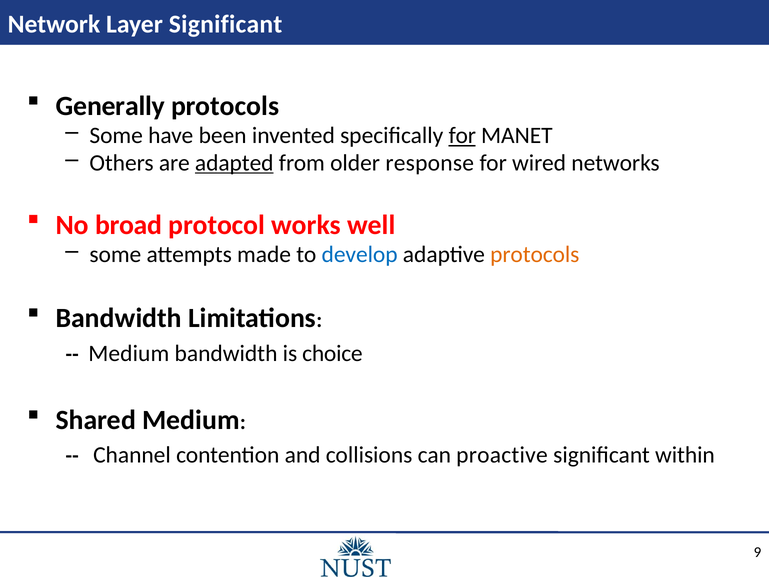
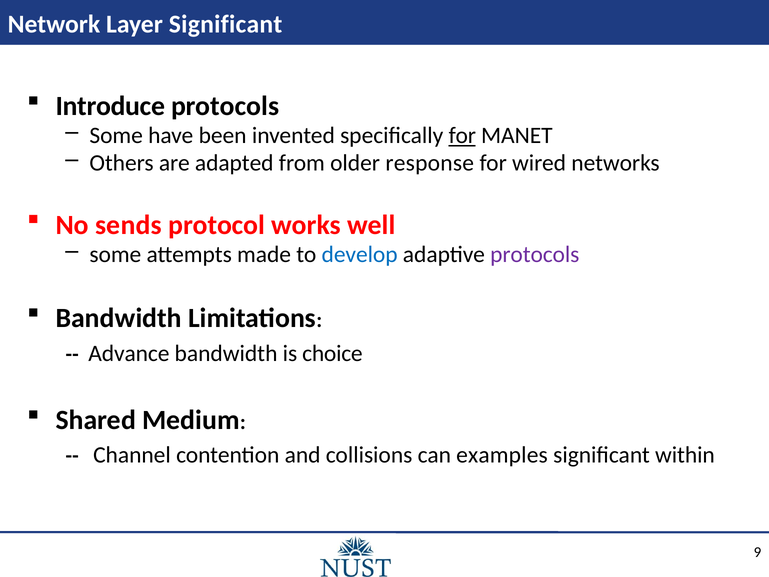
Generally: Generally -> Introduce
adapted underline: present -> none
broad: broad -> sends
protocols at (535, 254) colour: orange -> purple
Medium at (129, 353): Medium -> Advance
proactive: proactive -> examples
